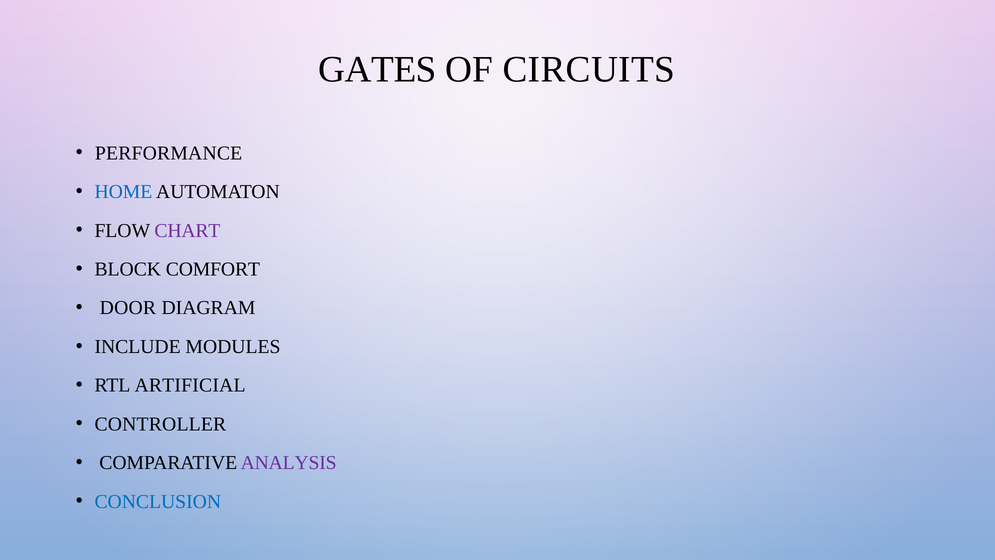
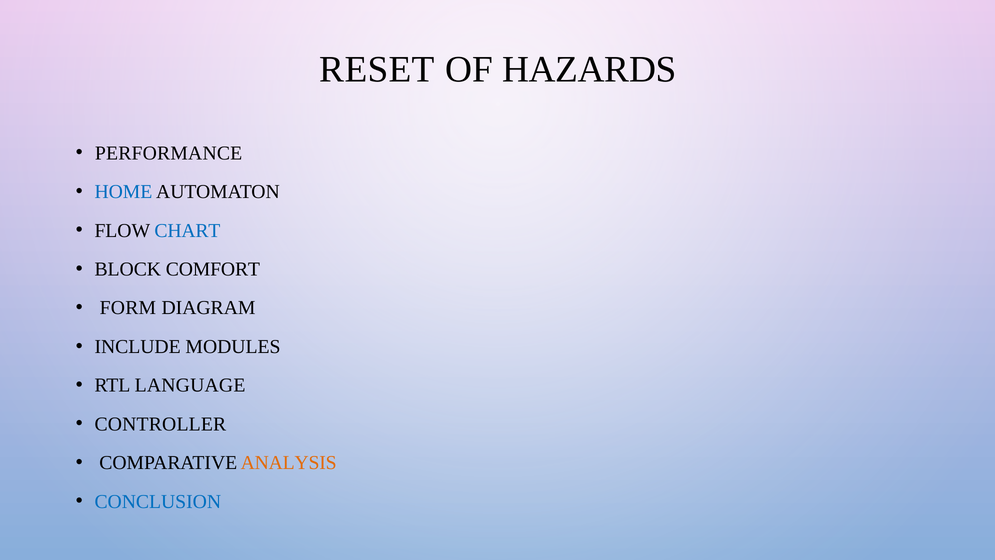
GATES: GATES -> RESET
CIRCUITS: CIRCUITS -> HAZARDS
CHART colour: purple -> blue
DOOR: DOOR -> FORM
ARTIFICIAL: ARTIFICIAL -> LANGUAGE
ANALYSIS colour: purple -> orange
